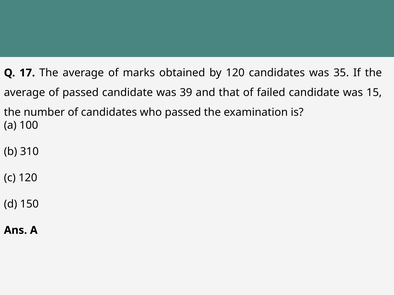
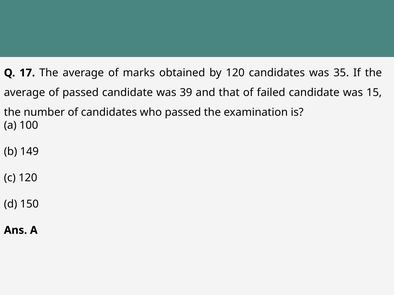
310: 310 -> 149
